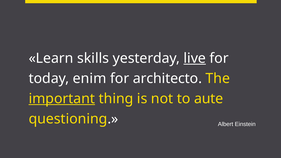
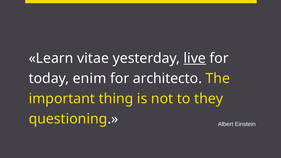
skills: skills -> vitae
important underline: present -> none
aute: aute -> they
